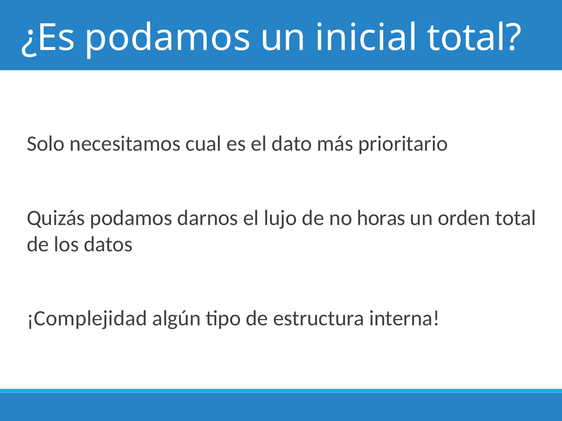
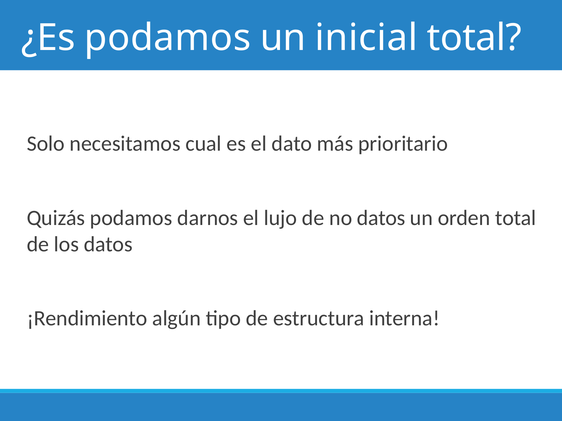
no horas: horas -> datos
¡Complejidad: ¡Complejidad -> ¡Rendimiento
